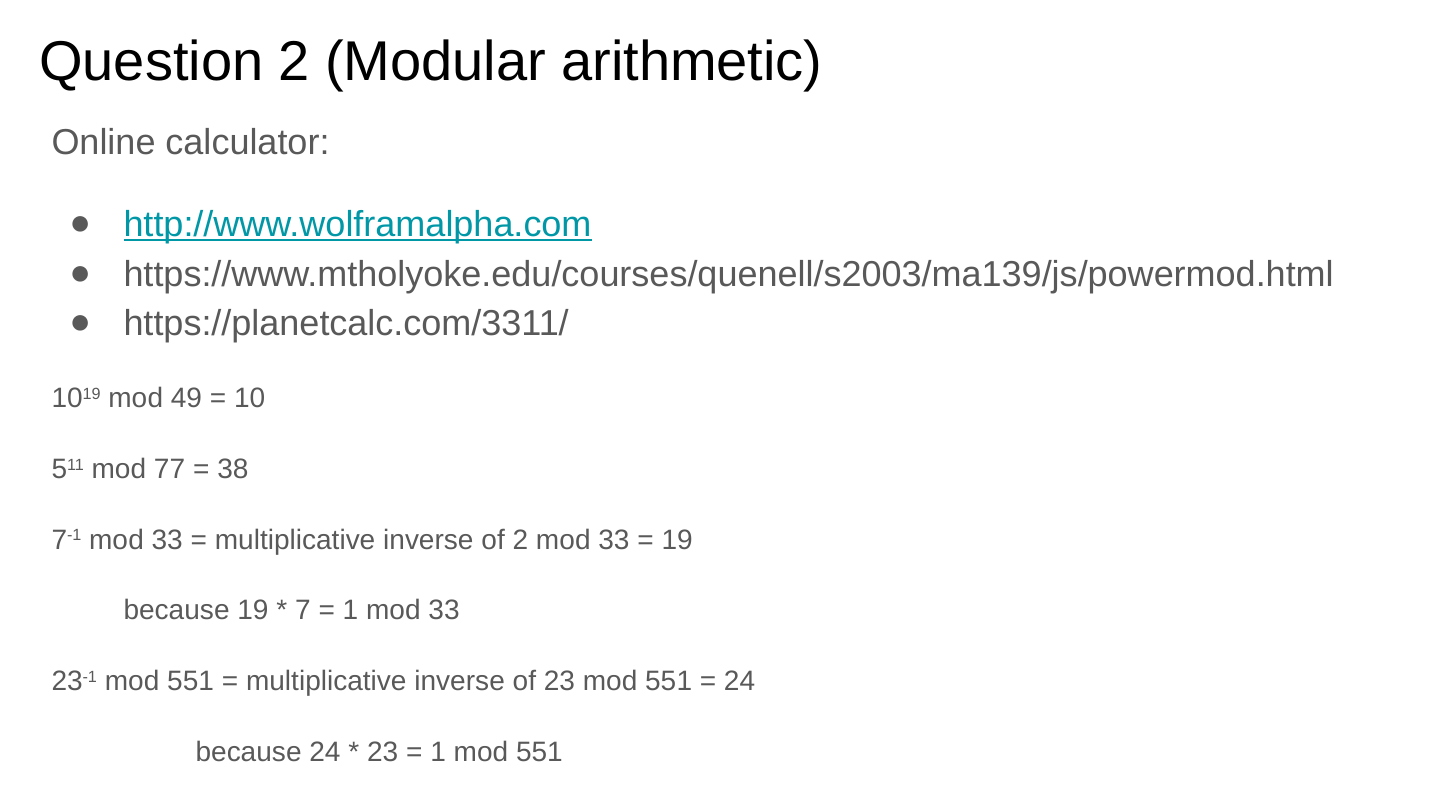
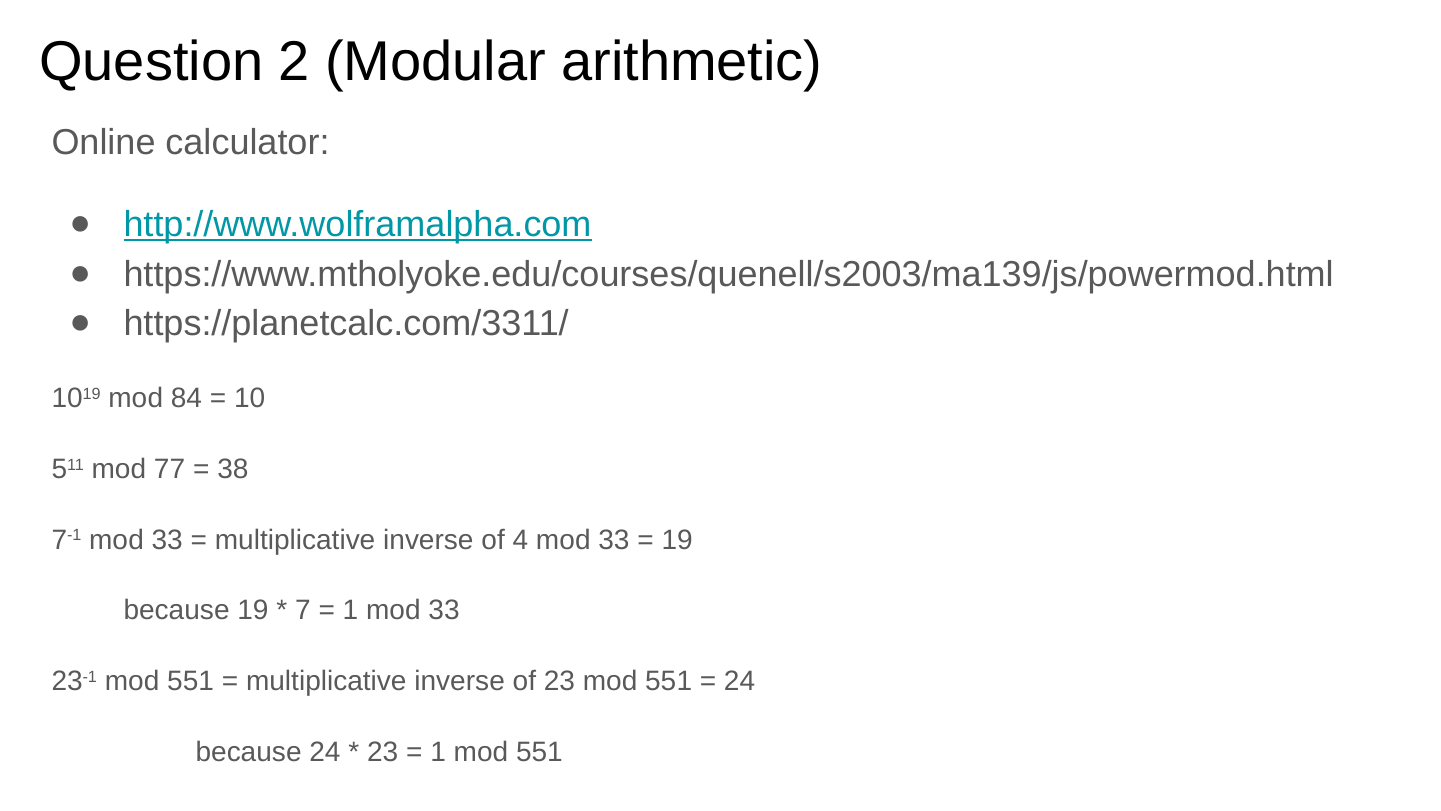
49: 49 -> 84
of 2: 2 -> 4
